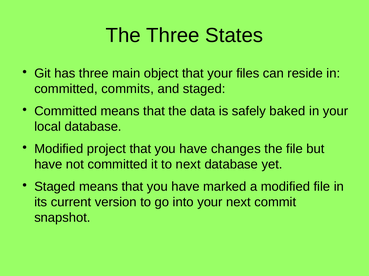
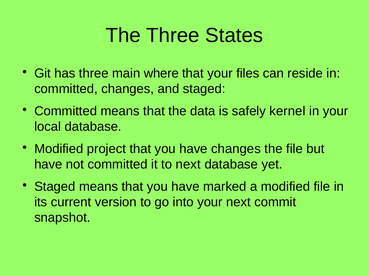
object: object -> where
committed commits: commits -> changes
baked: baked -> kernel
